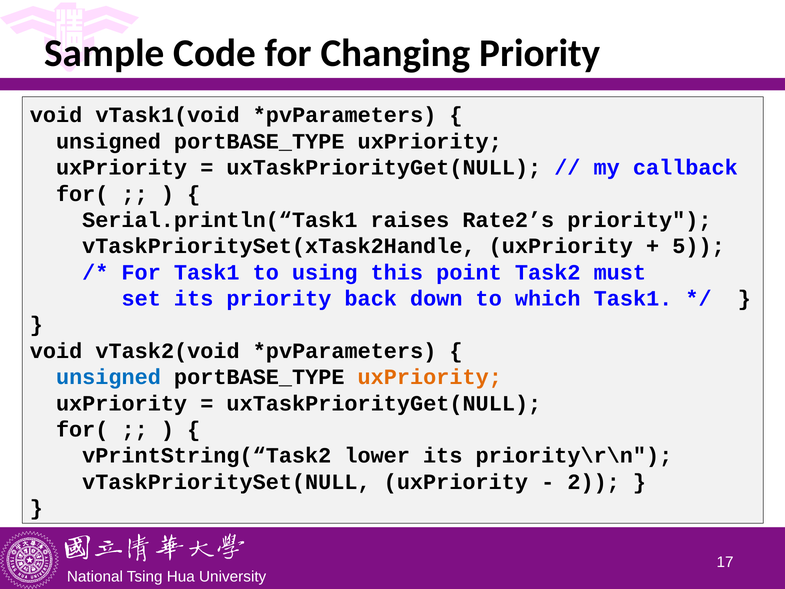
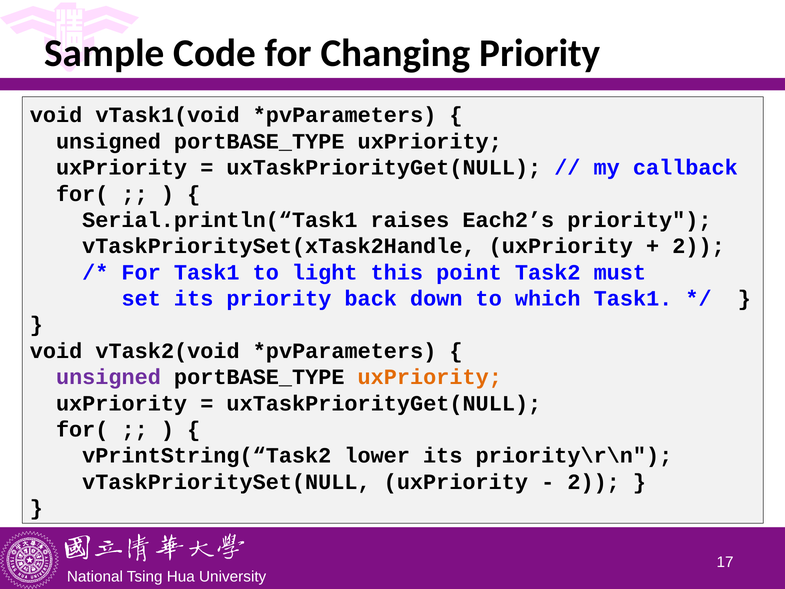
Rate2’s: Rate2’s -> Each2’s
5 at (699, 246): 5 -> 2
using: using -> light
unsigned at (108, 377) colour: blue -> purple
